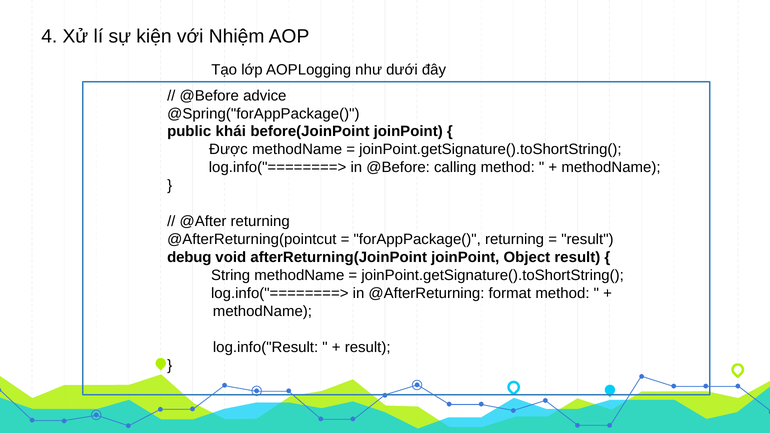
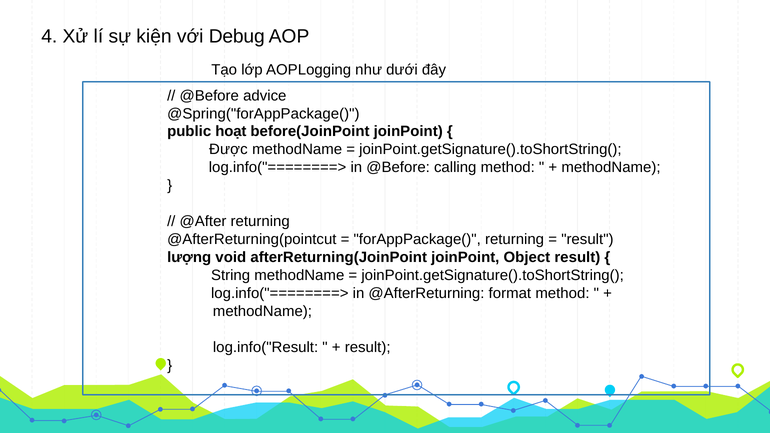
Nhiệm: Nhiệm -> Debug
khái: khái -> hoạt
debug: debug -> lượng
